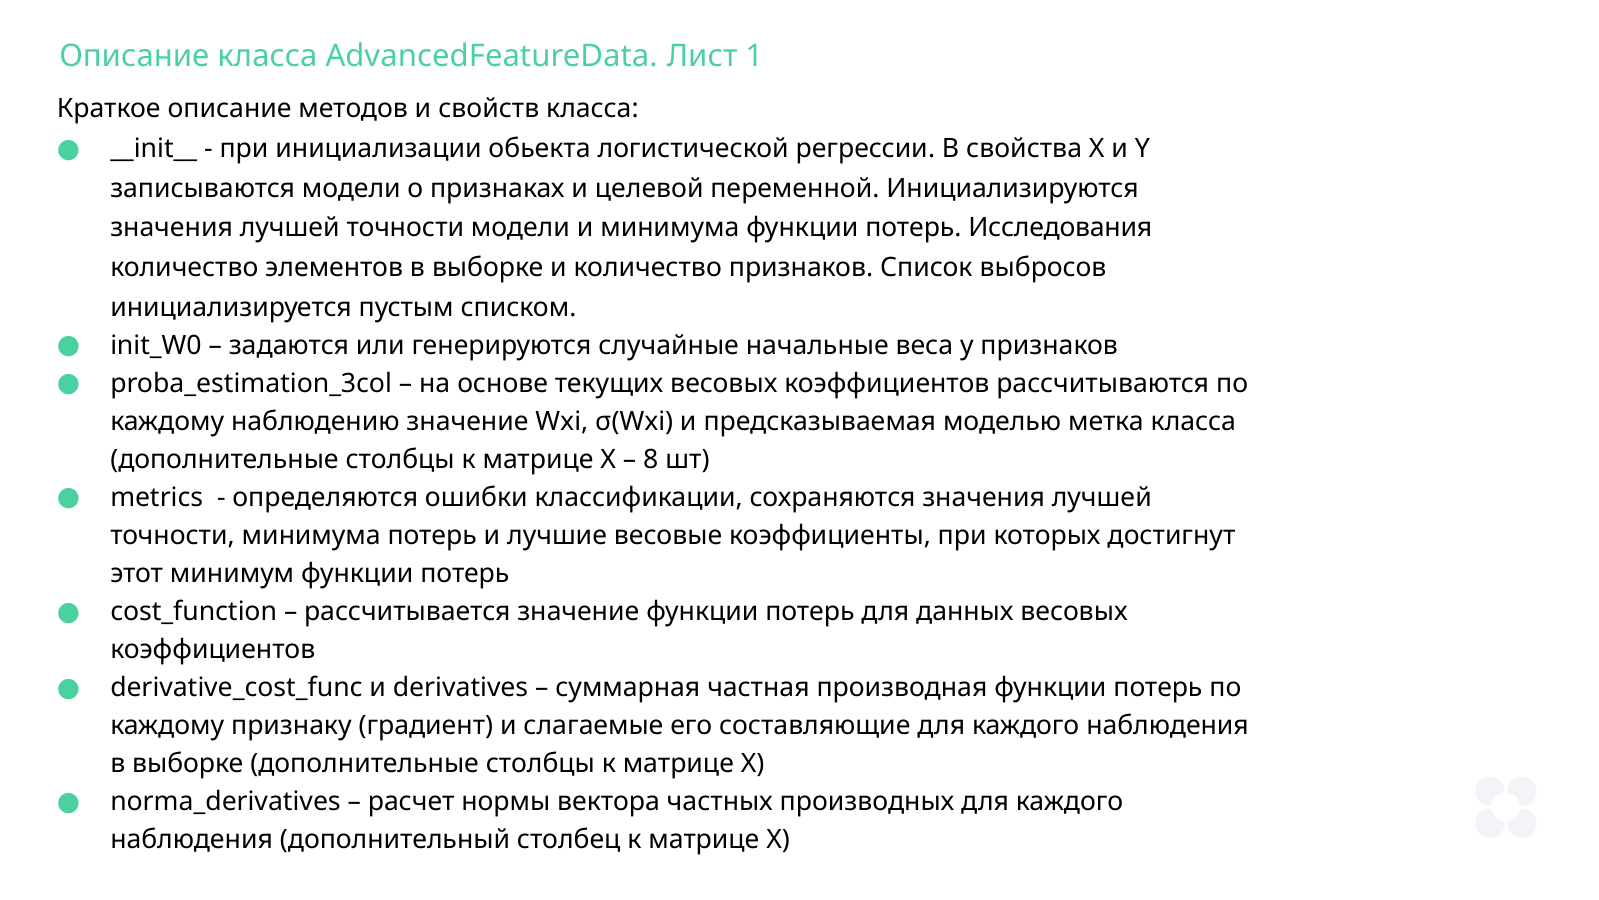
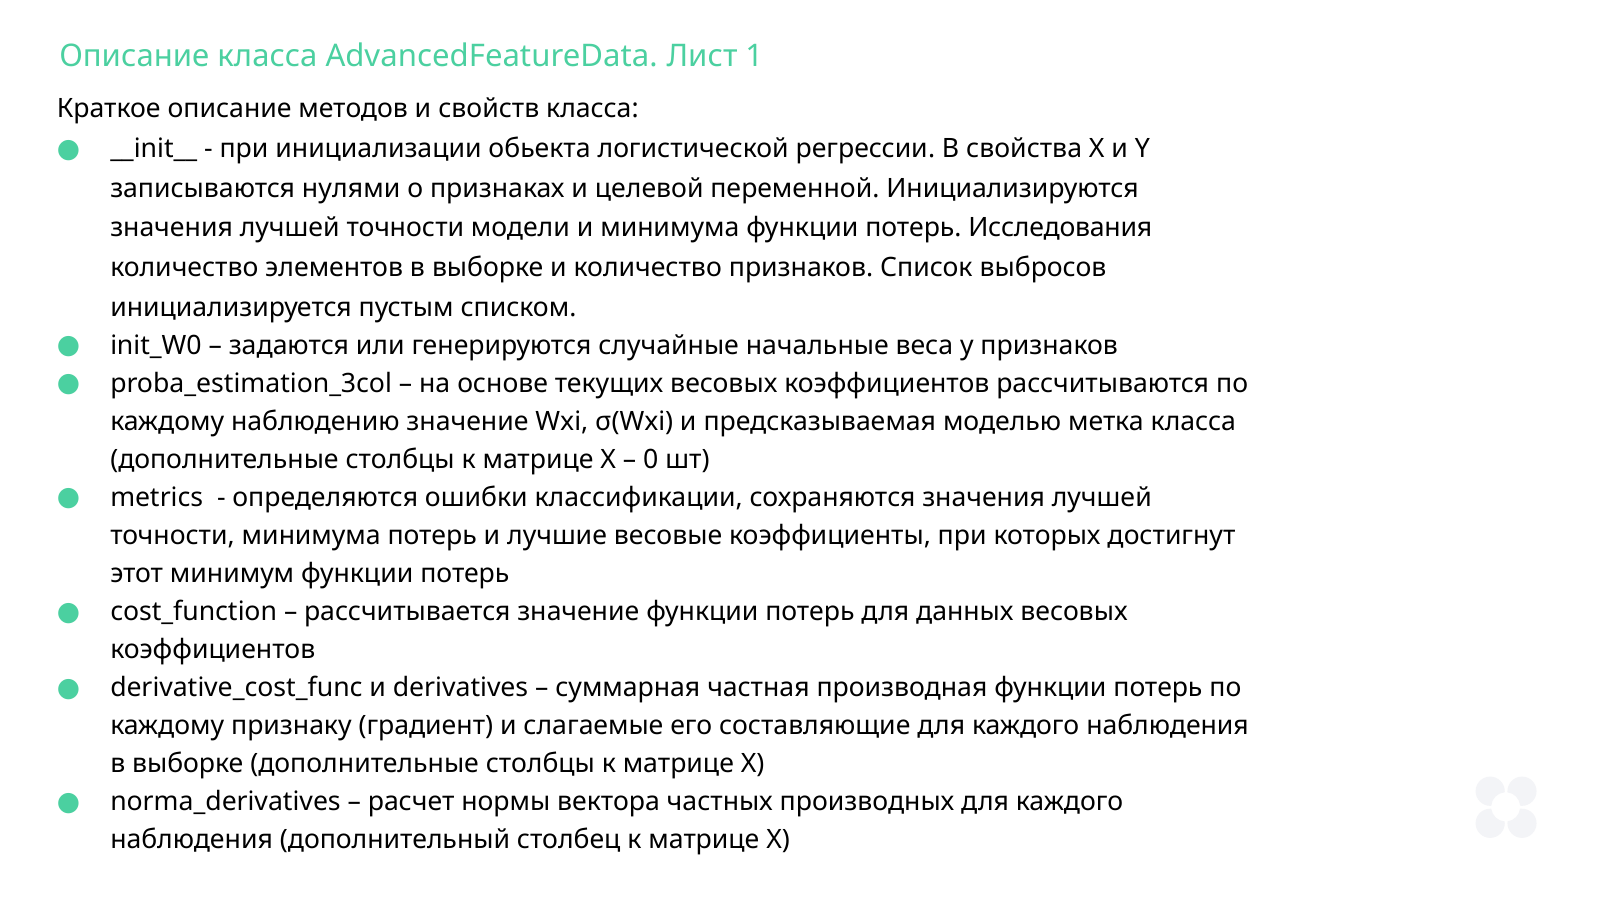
записываются модели: модели -> нулями
8: 8 -> 0
